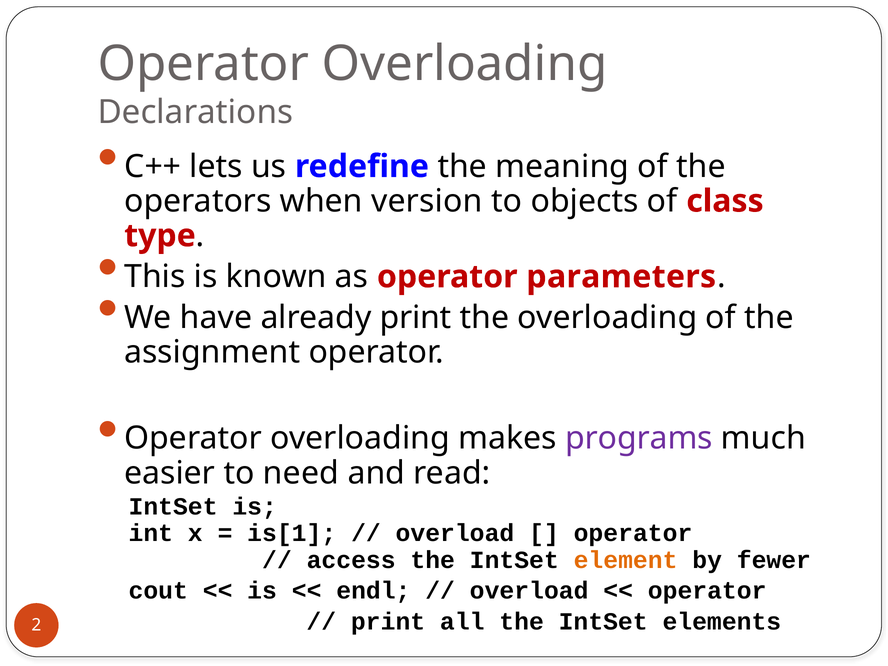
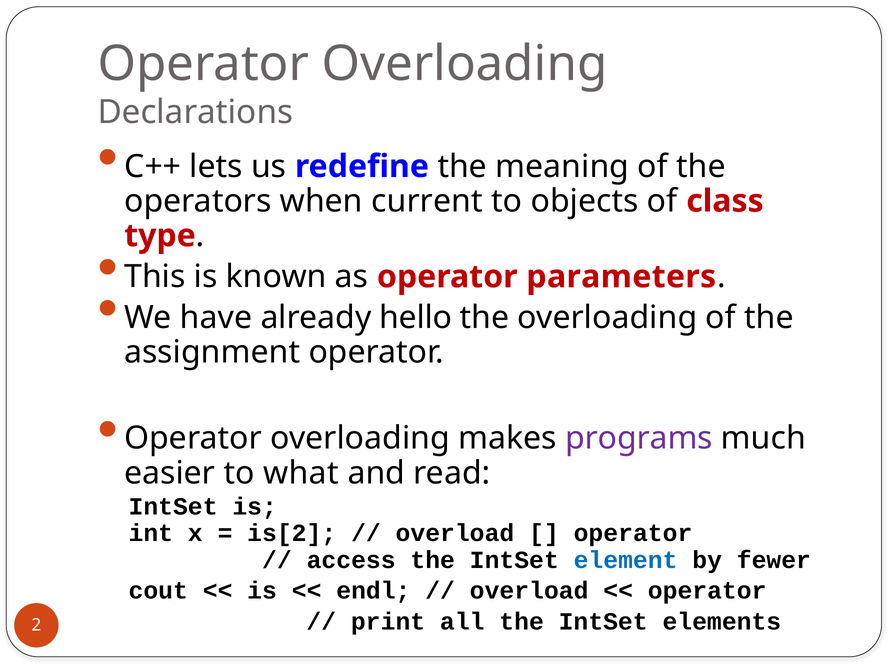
version: version -> current
already print: print -> hello
need: need -> what
is[1: is[1 -> is[2
element colour: orange -> blue
